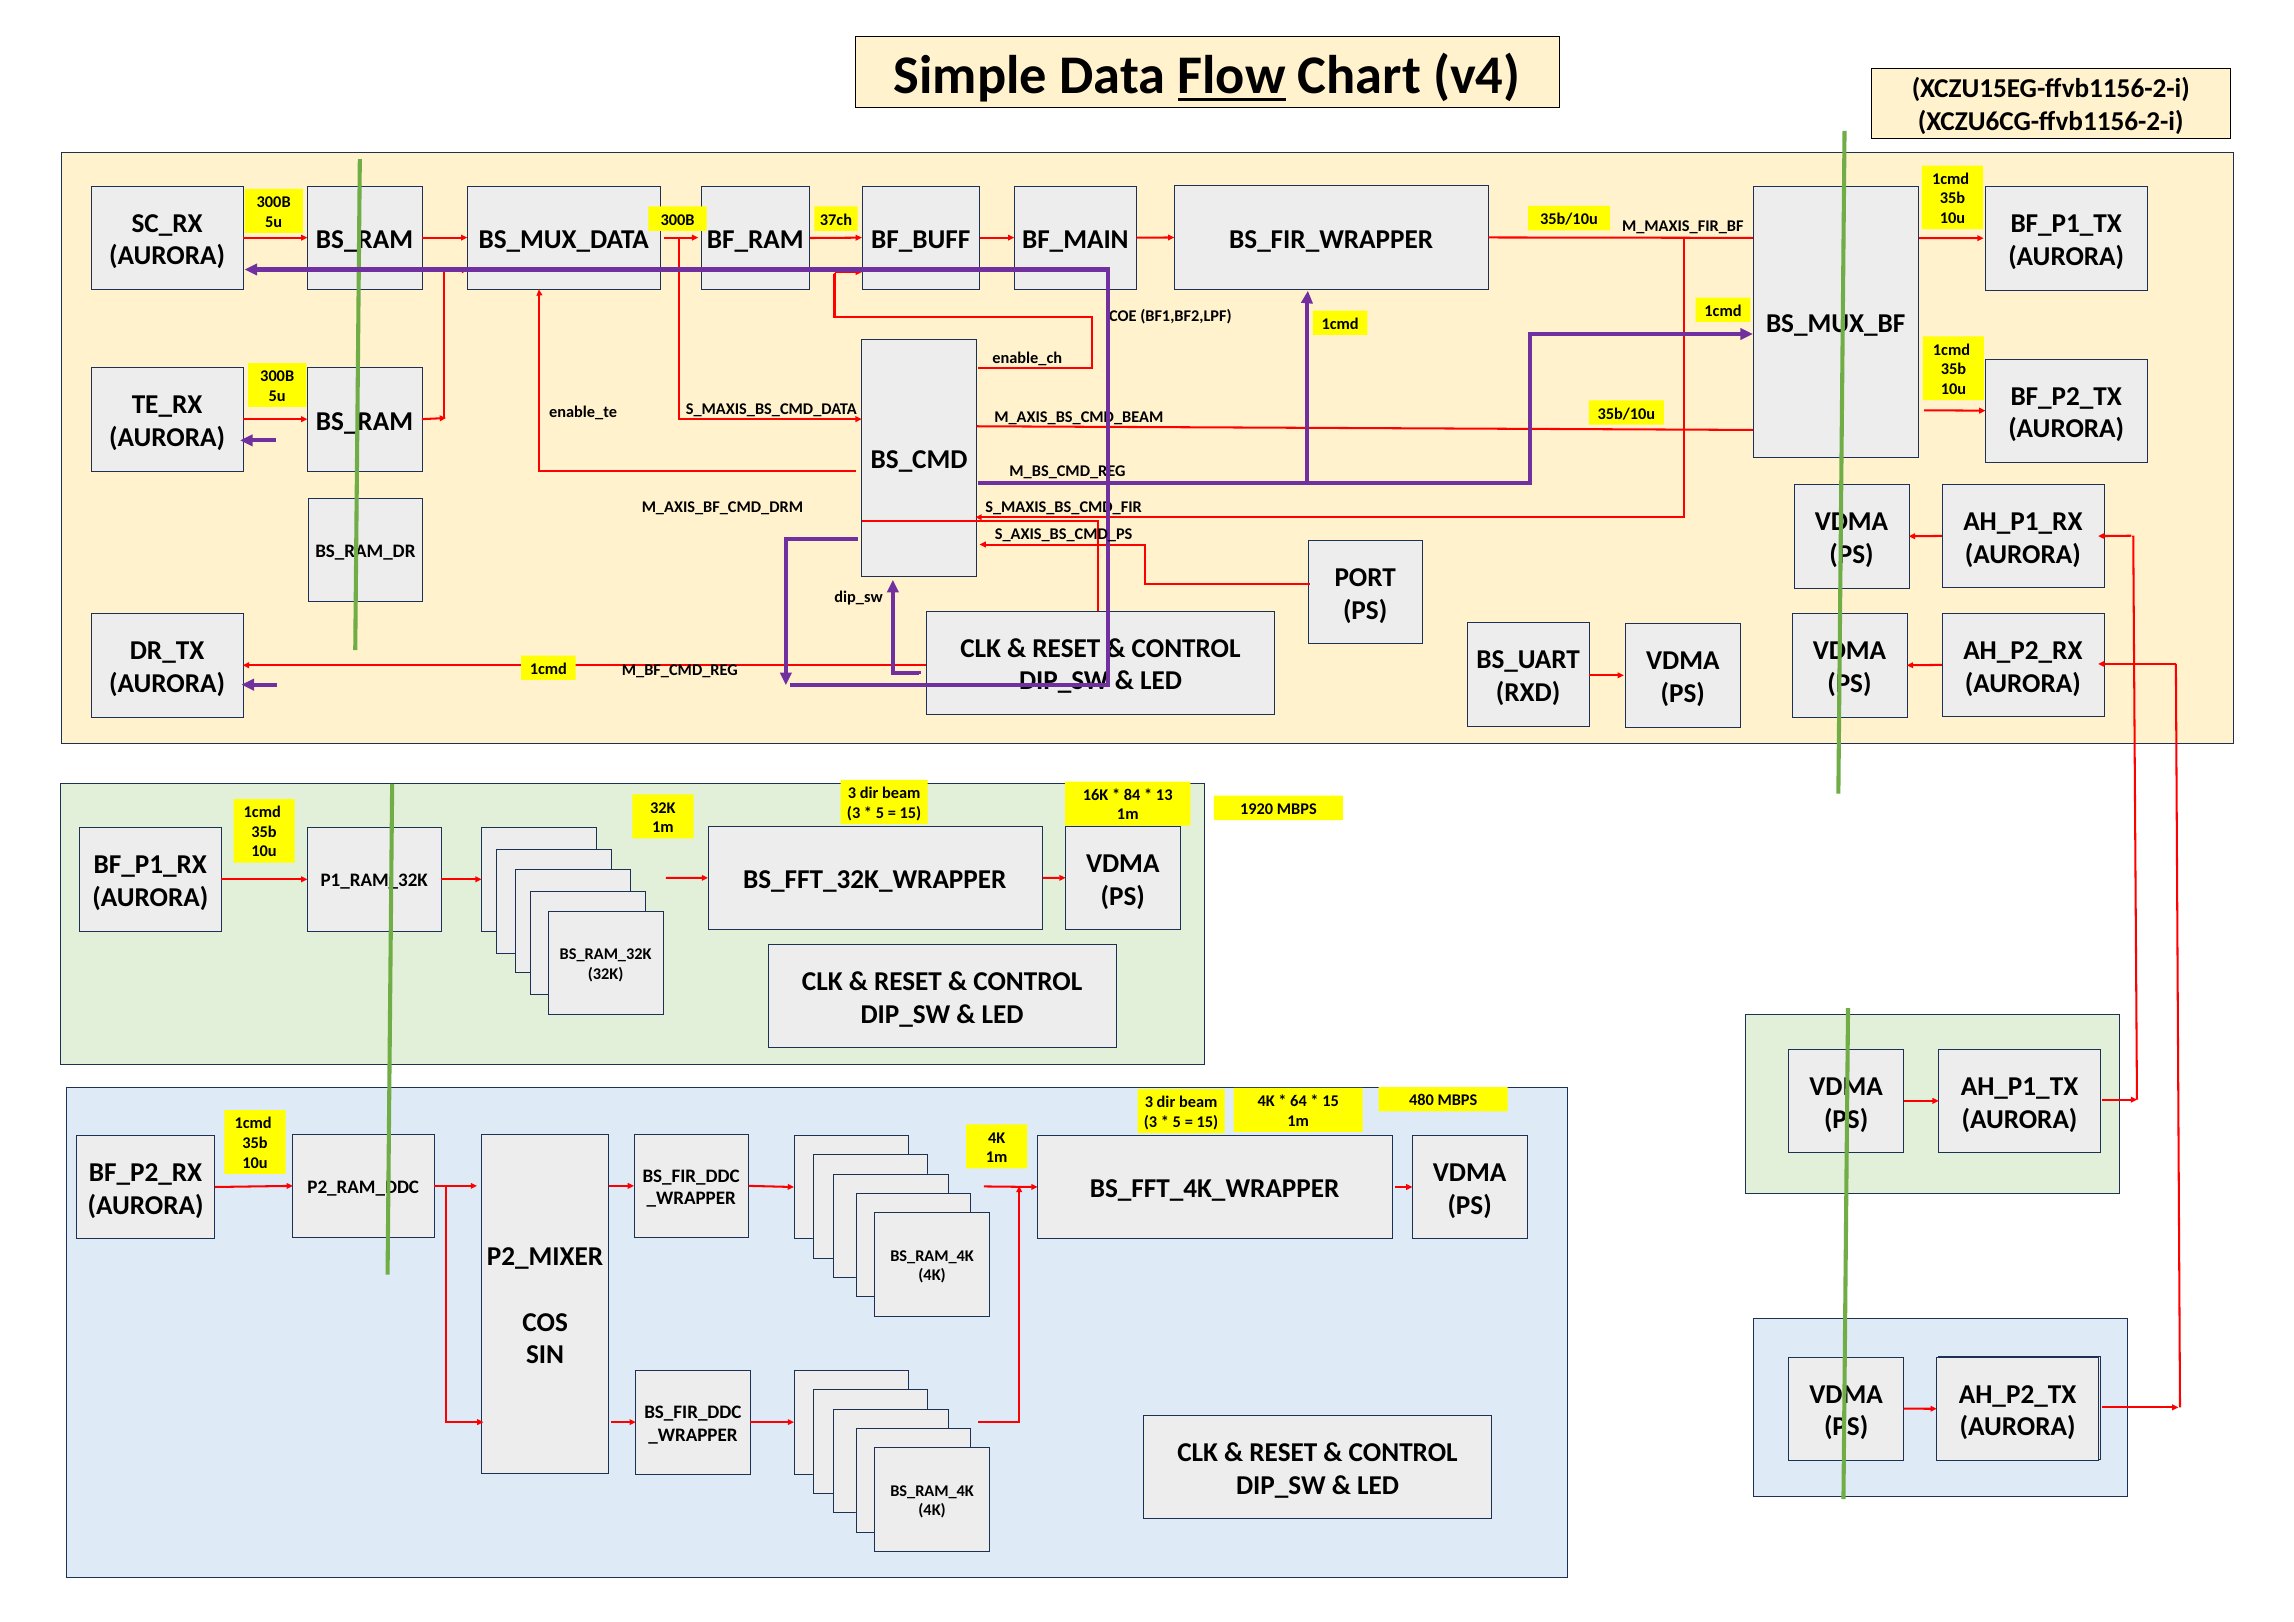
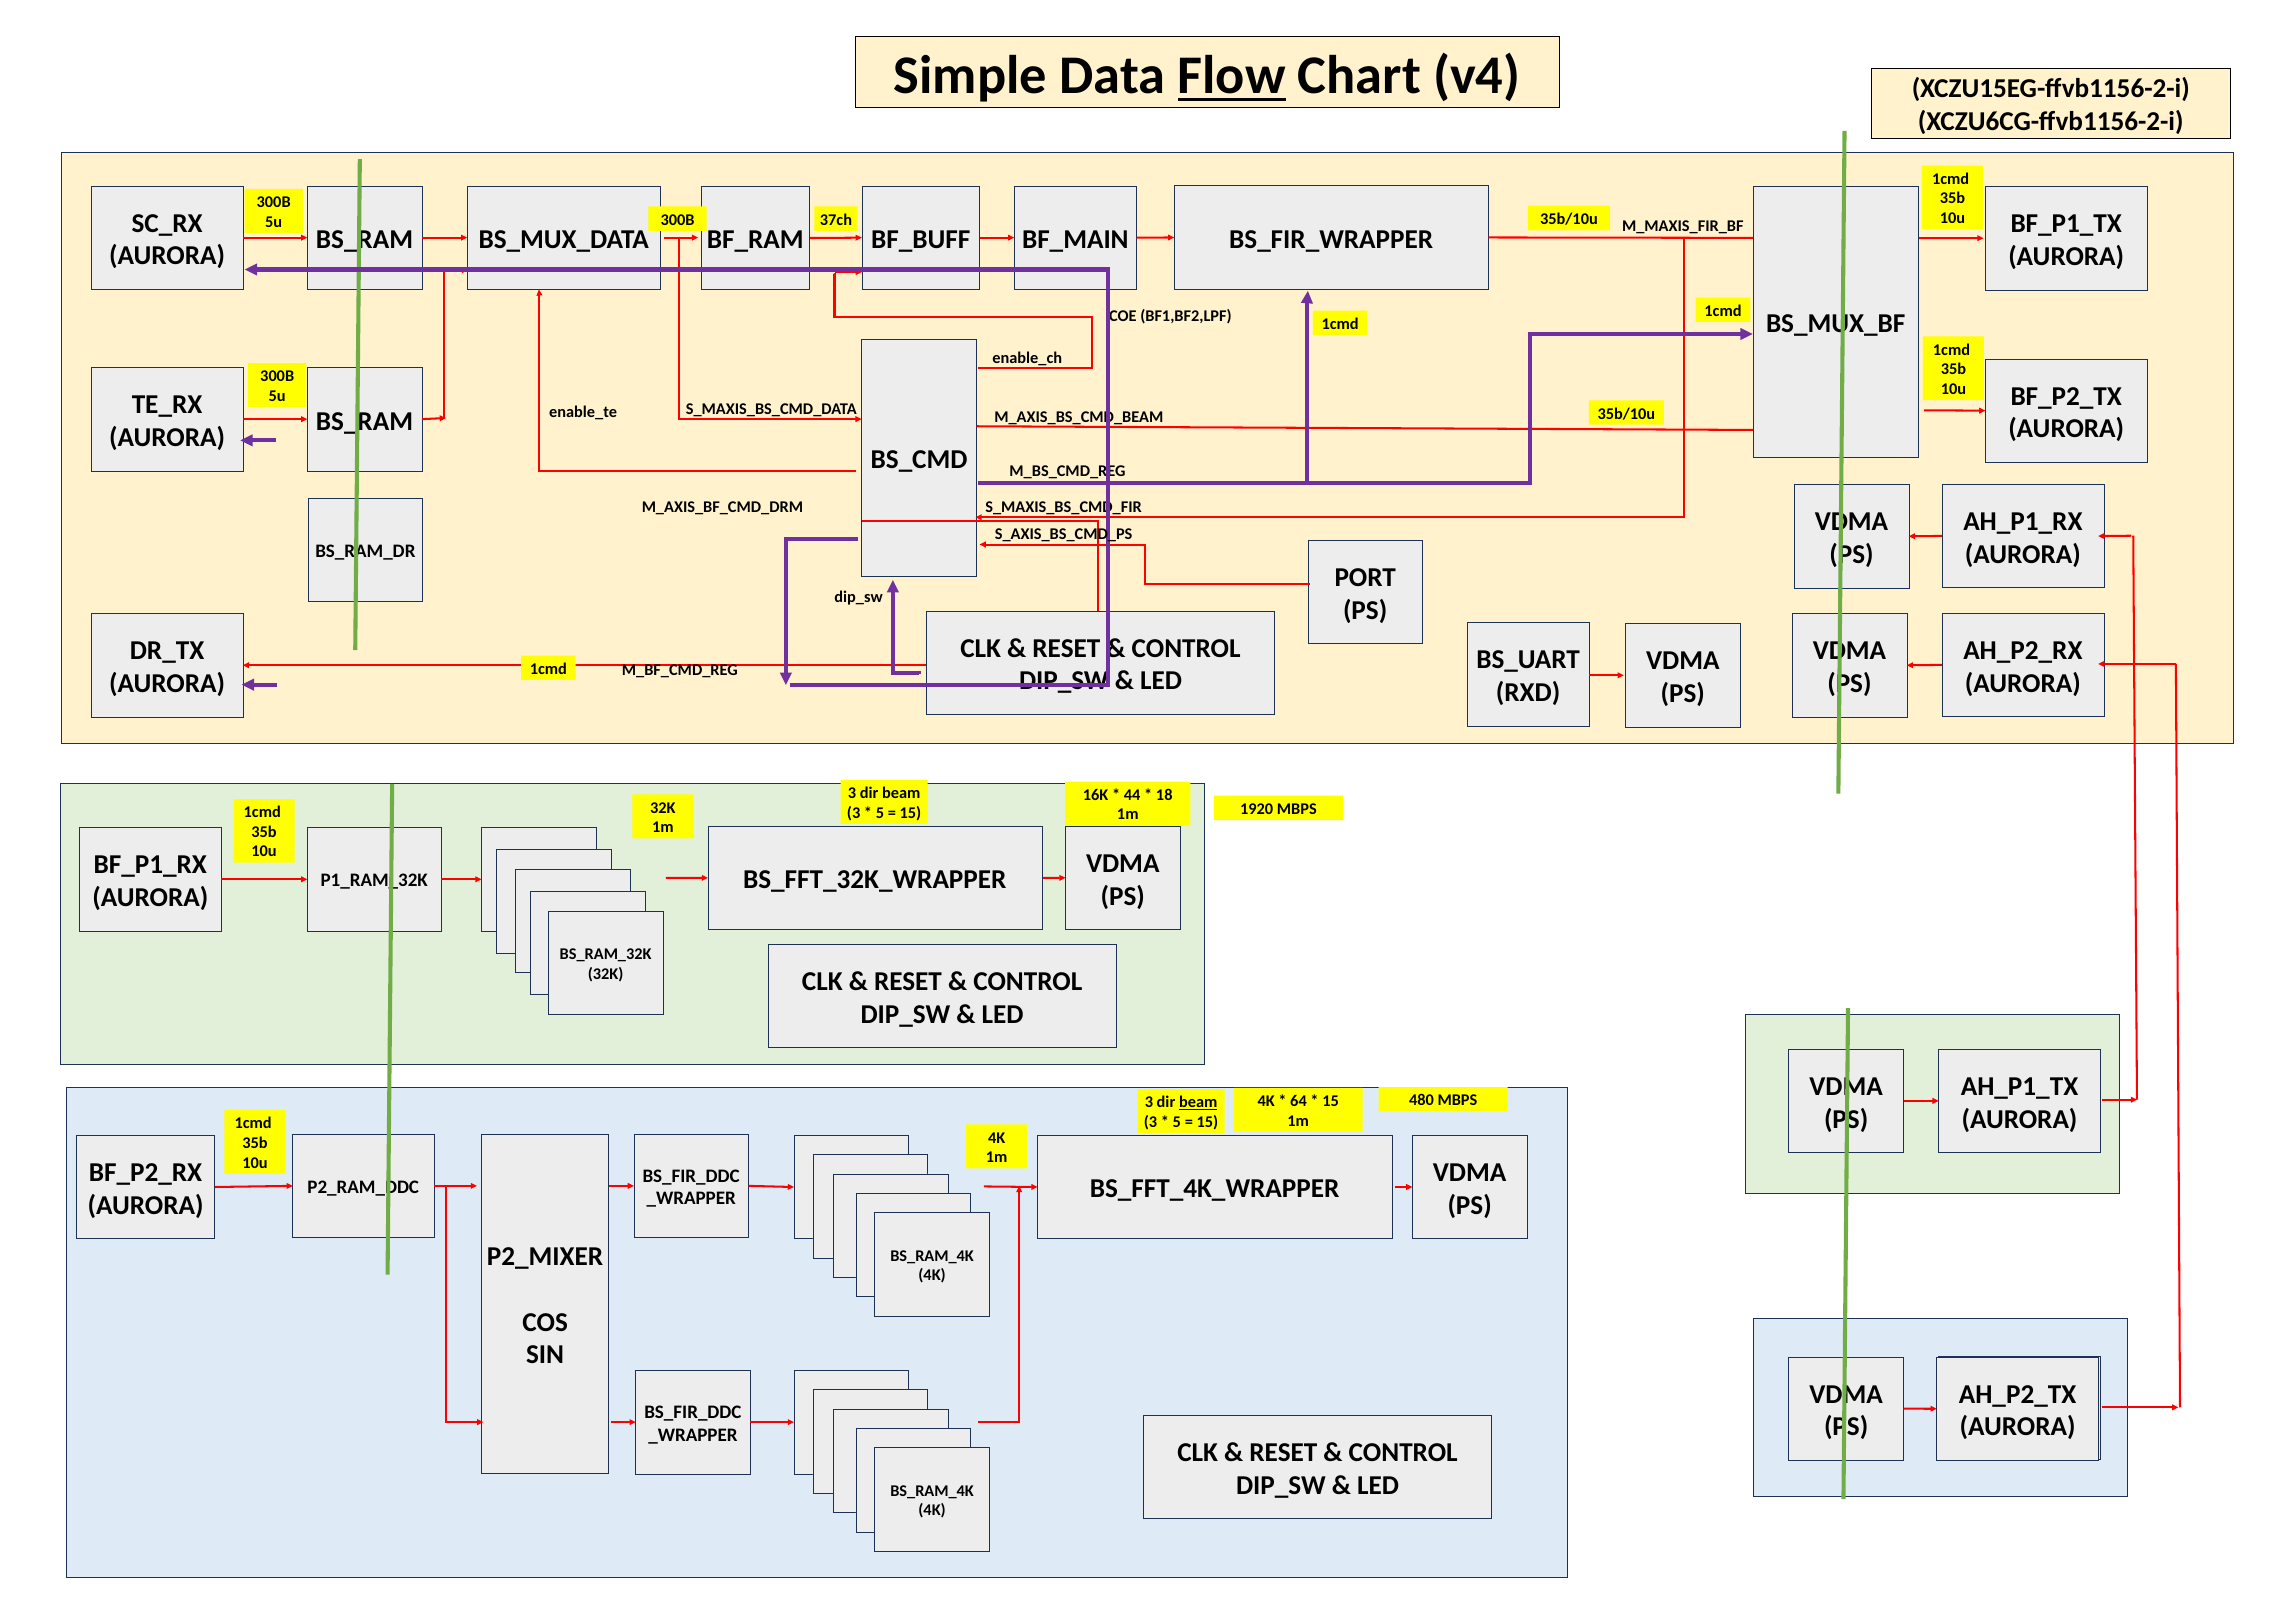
84: 84 -> 44
13: 13 -> 18
beam at (1198, 1103) underline: none -> present
